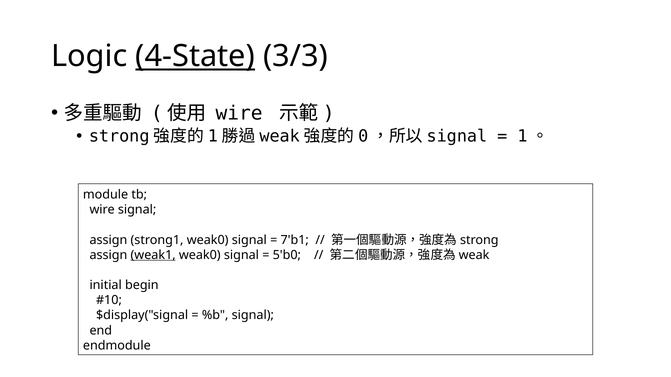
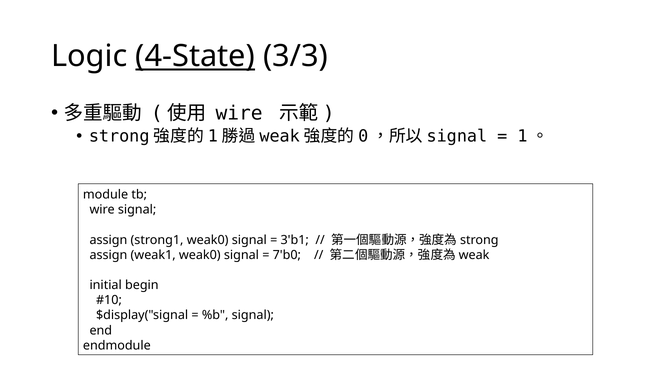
7'b1: 7'b1 -> 3'b1
weak1 underline: present -> none
5'b0: 5'b0 -> 7'b0
